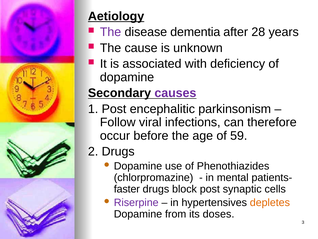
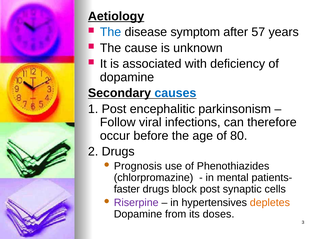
The at (111, 32) colour: purple -> blue
dementia: dementia -> symptom
28: 28 -> 57
causes colour: purple -> blue
59: 59 -> 80
Dopamine at (138, 166): Dopamine -> Prognosis
